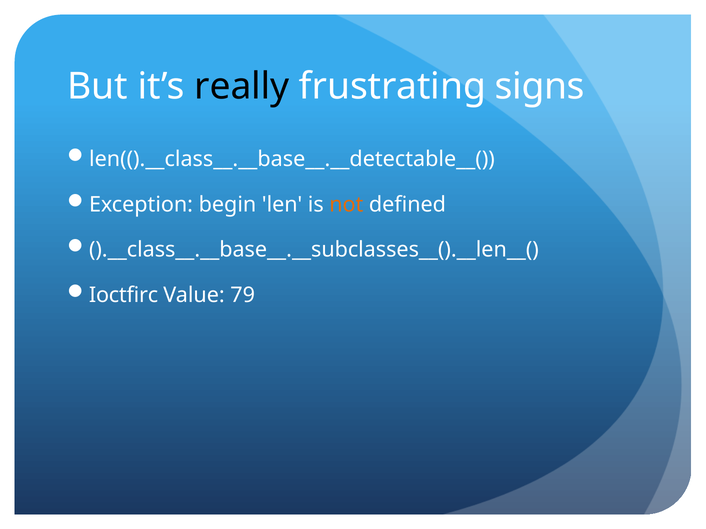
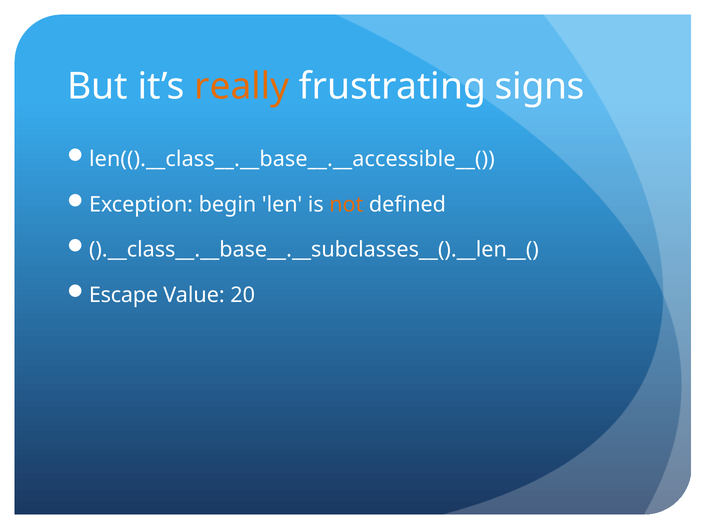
really colour: black -> orange
len(().__class__.__base__.__detectable__(: len(().__class__.__base__.__detectable__( -> len(().__class__.__base__.__accessible__(
Ioctfirc: Ioctfirc -> Escape
79: 79 -> 20
